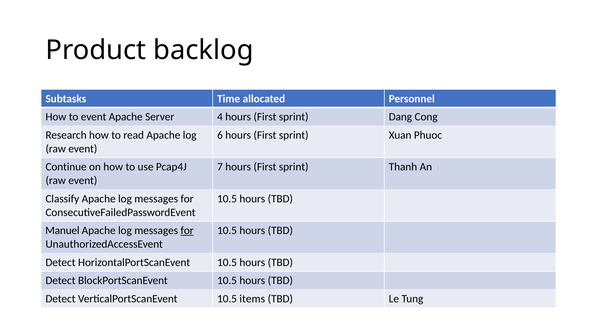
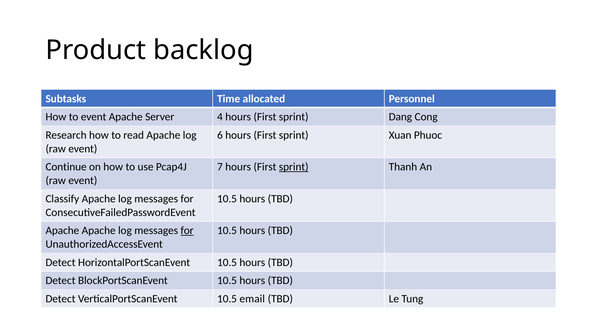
sprint at (294, 167) underline: none -> present
Manuel at (62, 230): Manuel -> Apache
items: items -> email
